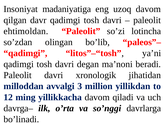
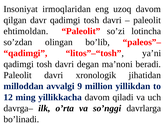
madaniyatiga: madaniyatiga -> irmoqlaridan
3: 3 -> 9
